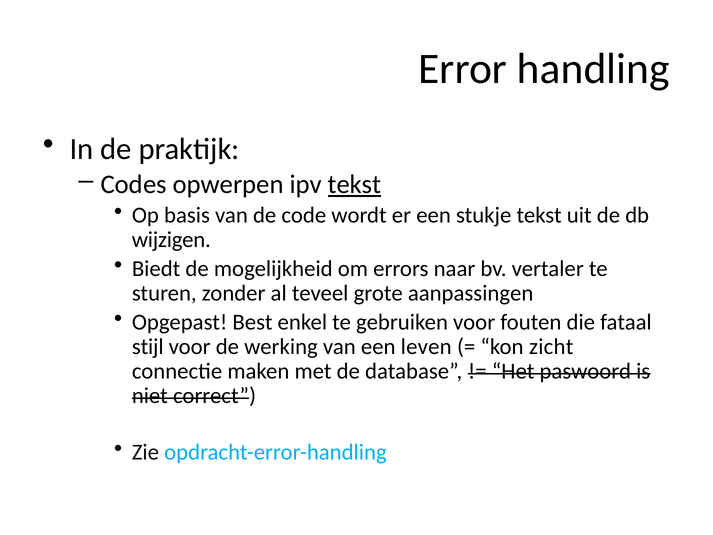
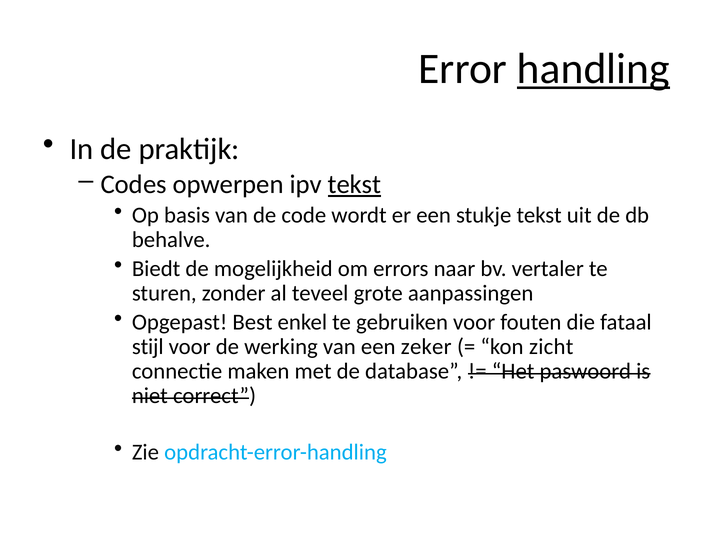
handling underline: none -> present
wijzigen: wijzigen -> behalve
leven: leven -> zeker
